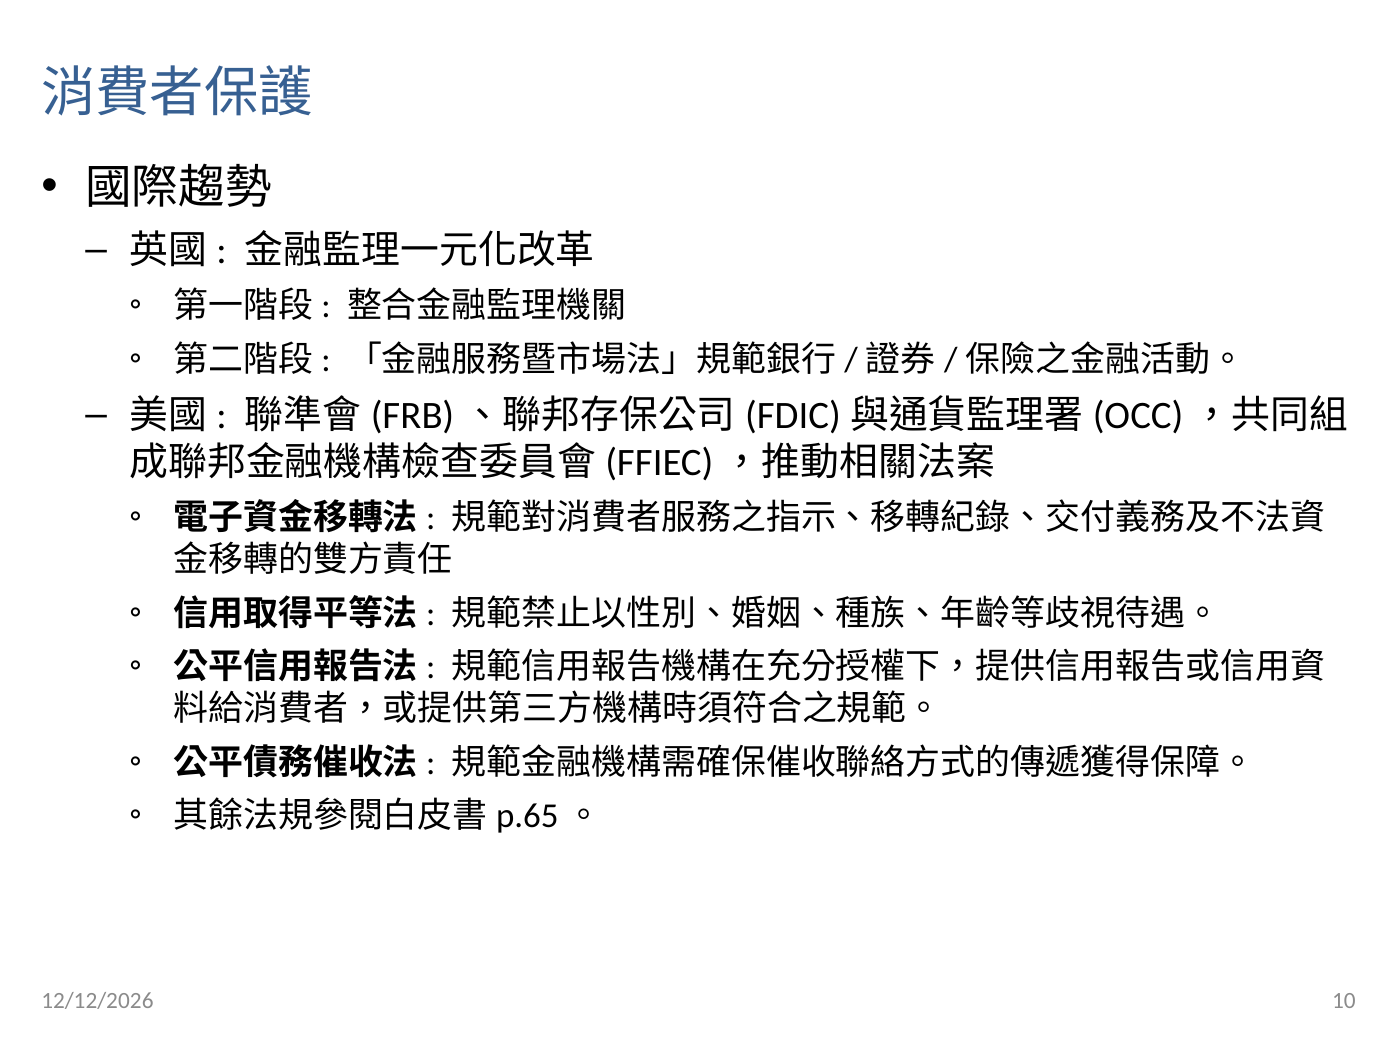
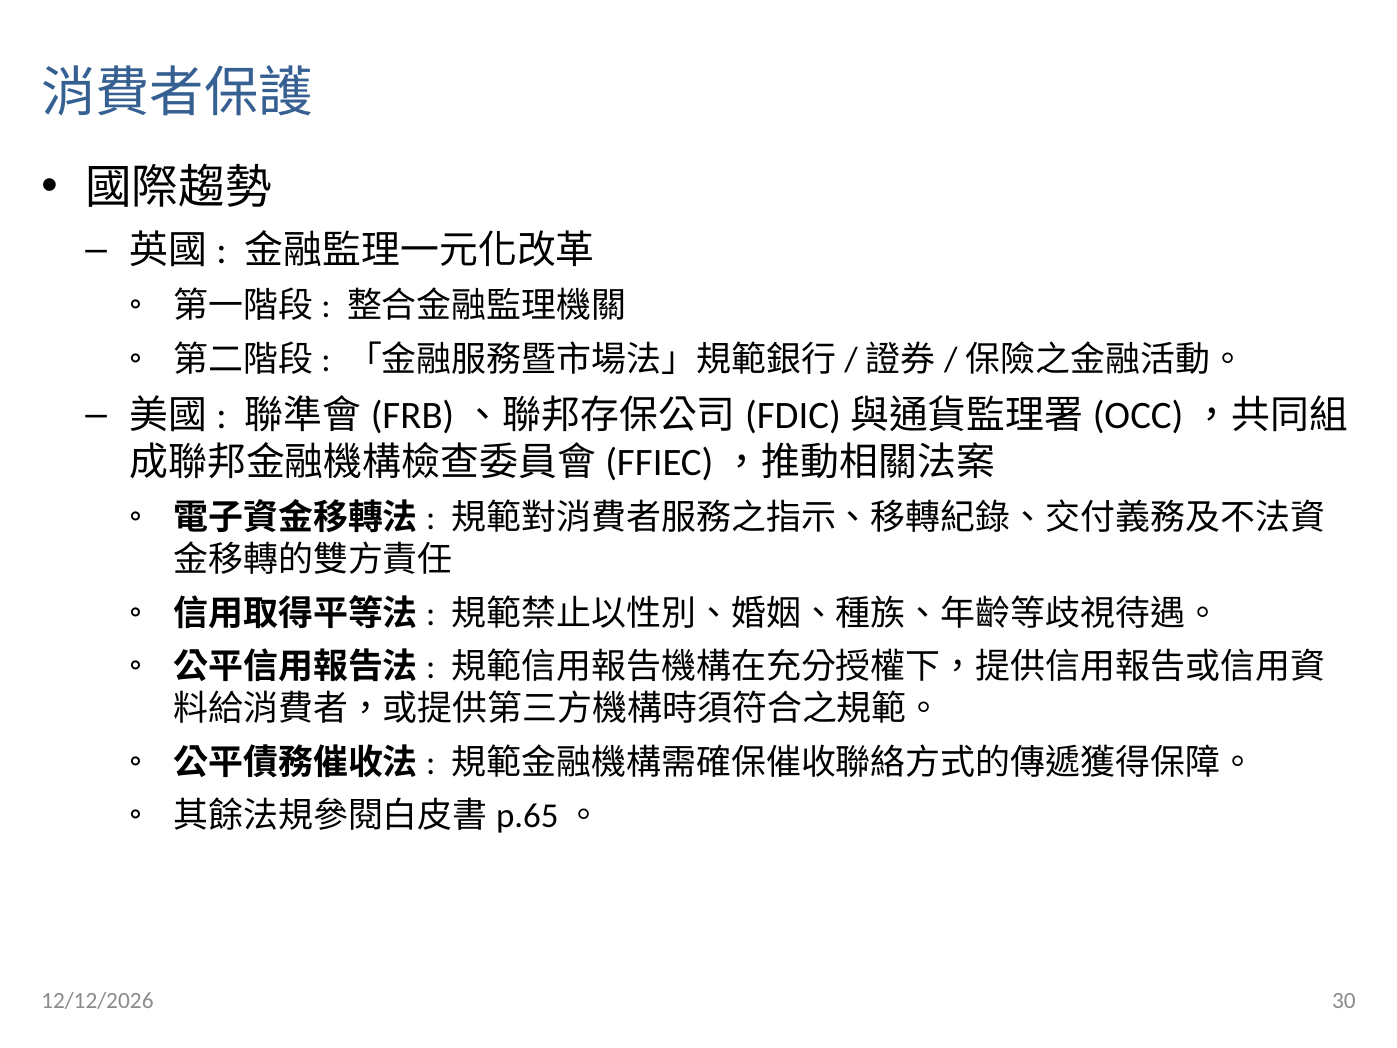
10: 10 -> 30
